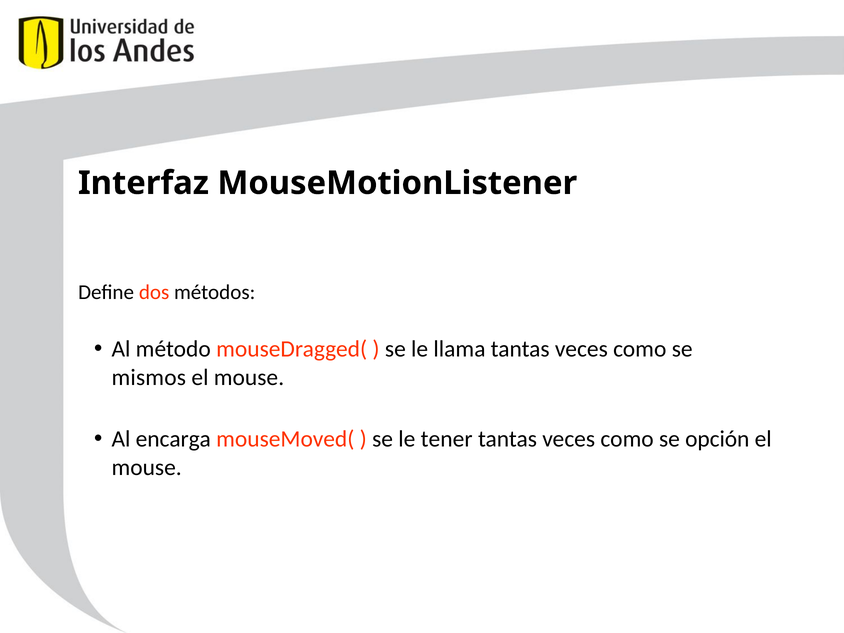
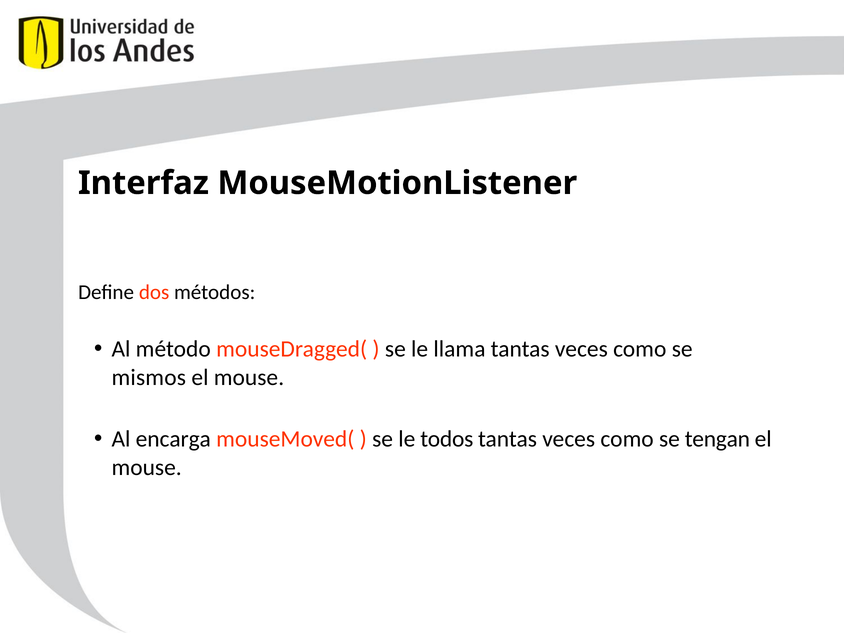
tener: tener -> todos
opción: opción -> tengan
